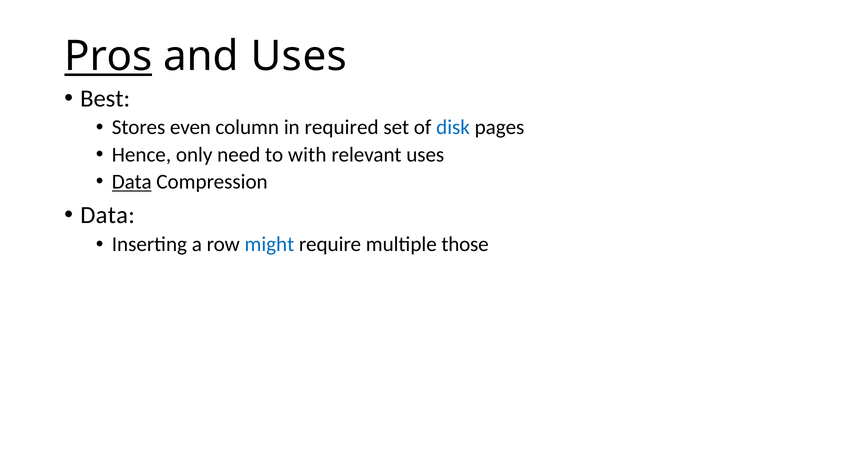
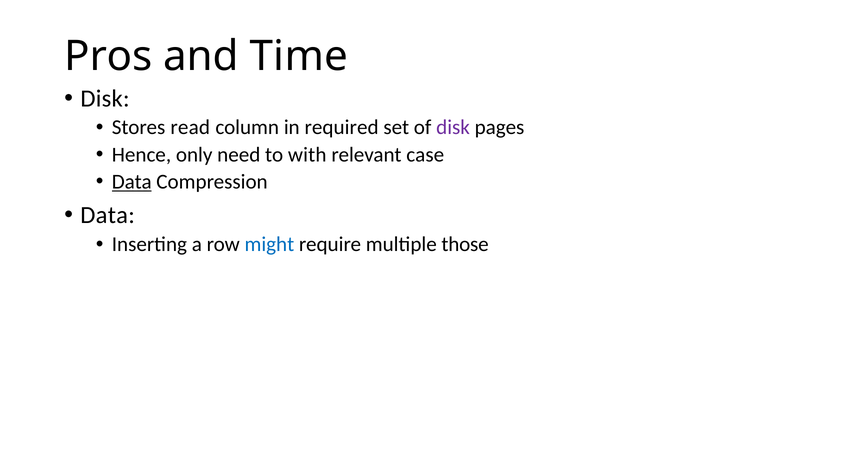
Pros underline: present -> none
and Uses: Uses -> Time
Best at (105, 98): Best -> Disk
even: even -> read
disk at (453, 127) colour: blue -> purple
relevant uses: uses -> case
